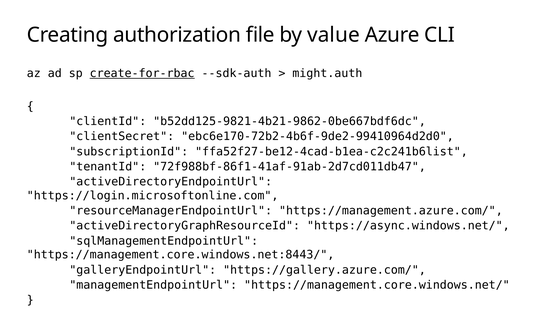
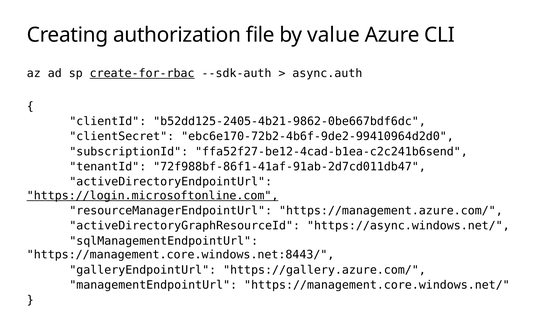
might.auth: might.auth -> async.auth
b52dd125-9821-4b21-9862-0be667bdf6dc: b52dd125-9821-4b21-9862-0be667bdf6dc -> b52dd125-2405-4b21-9862-0be667bdf6dc
ffa52f27-be12-4cad-b1ea-c2c241b6list: ffa52f27-be12-4cad-b1ea-c2c241b6list -> ffa52f27-be12-4cad-b1ea-c2c241b6send
https://login.microsoftonline.com underline: none -> present
